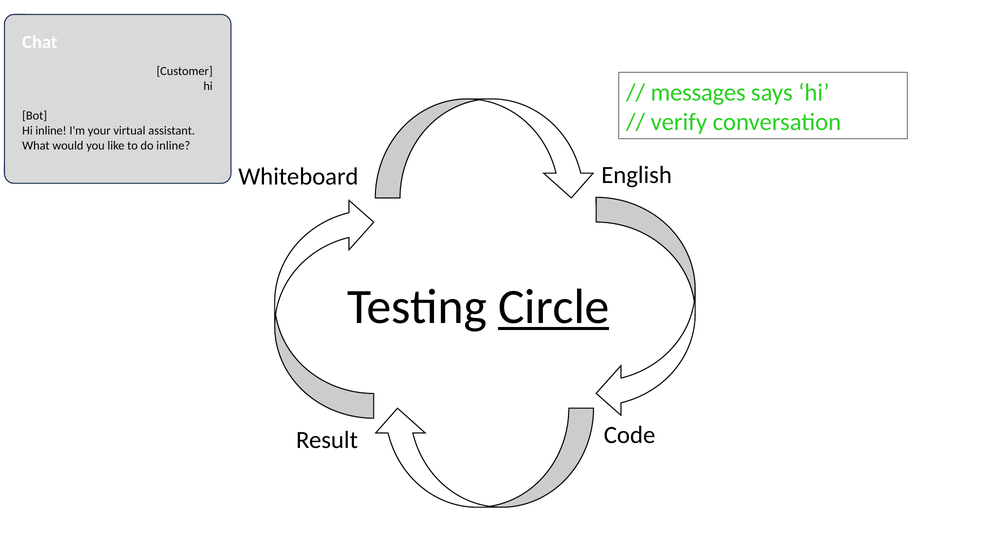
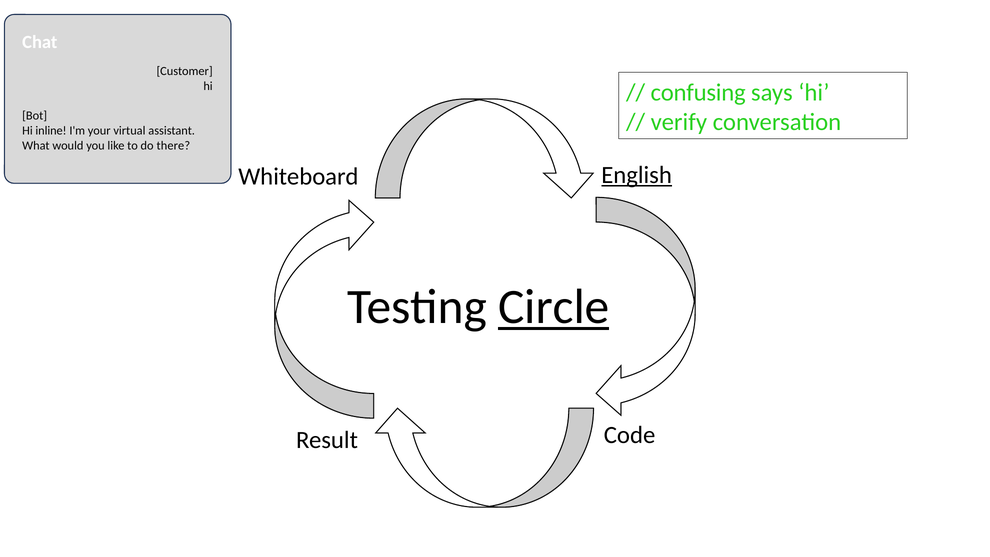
messages: messages -> confusing
do inline: inline -> there
English underline: none -> present
